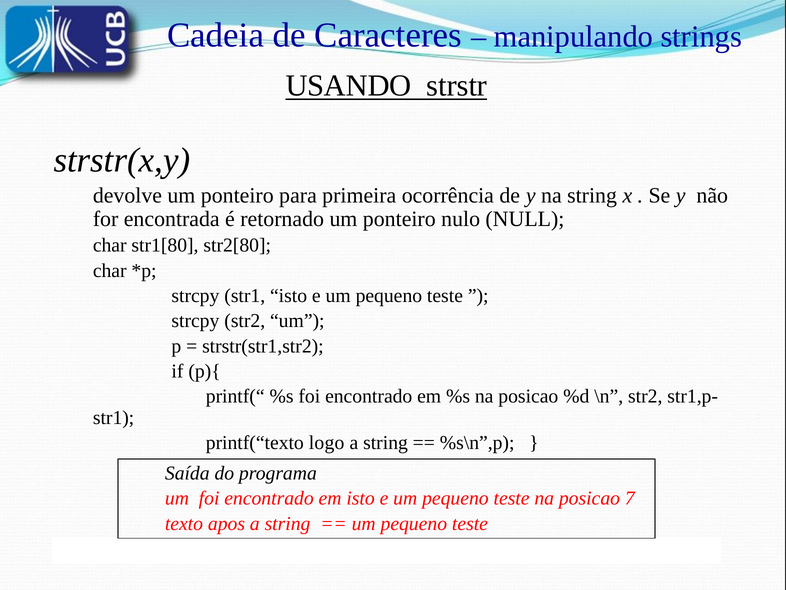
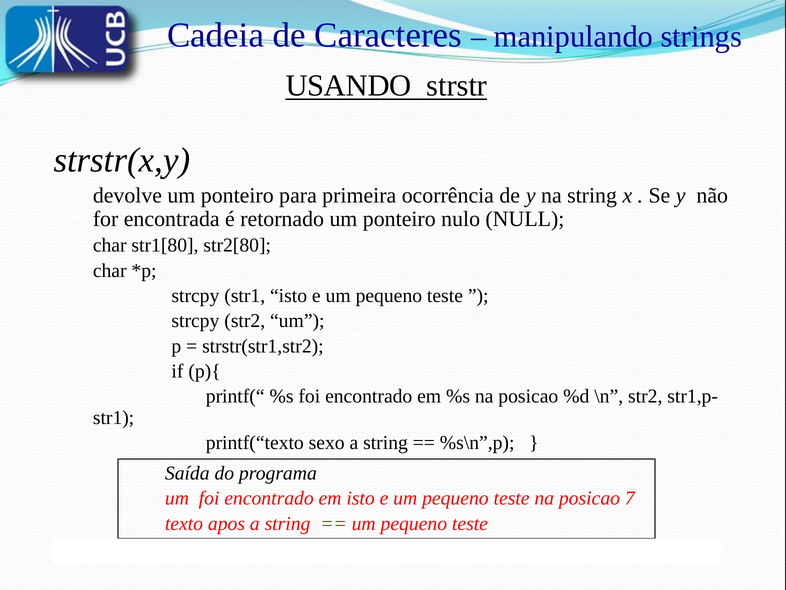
logo: logo -> sexo
